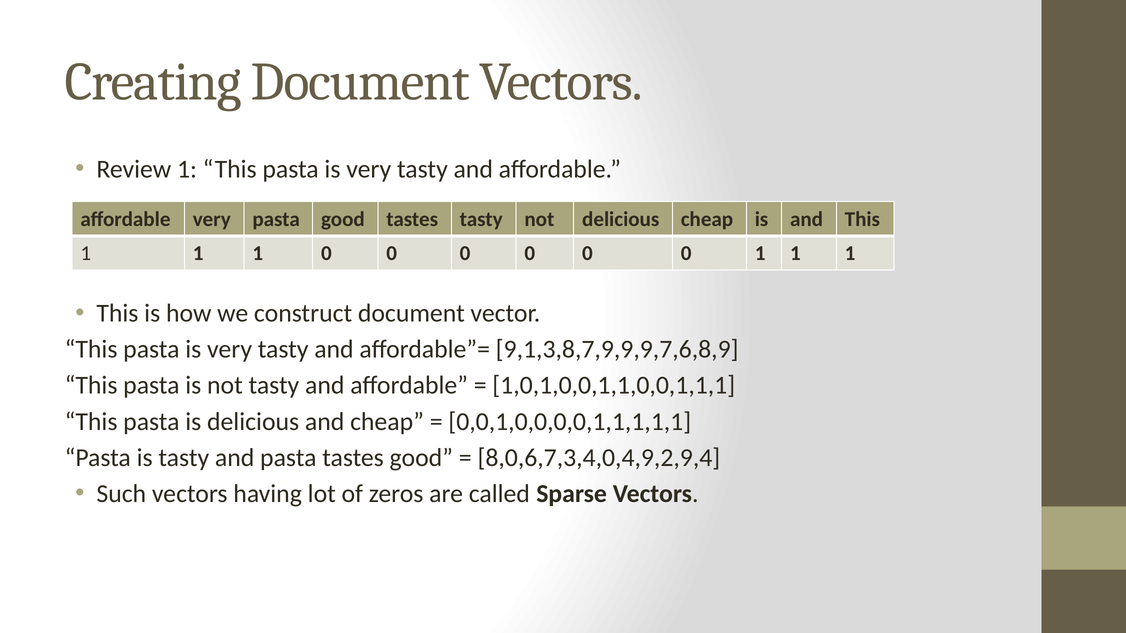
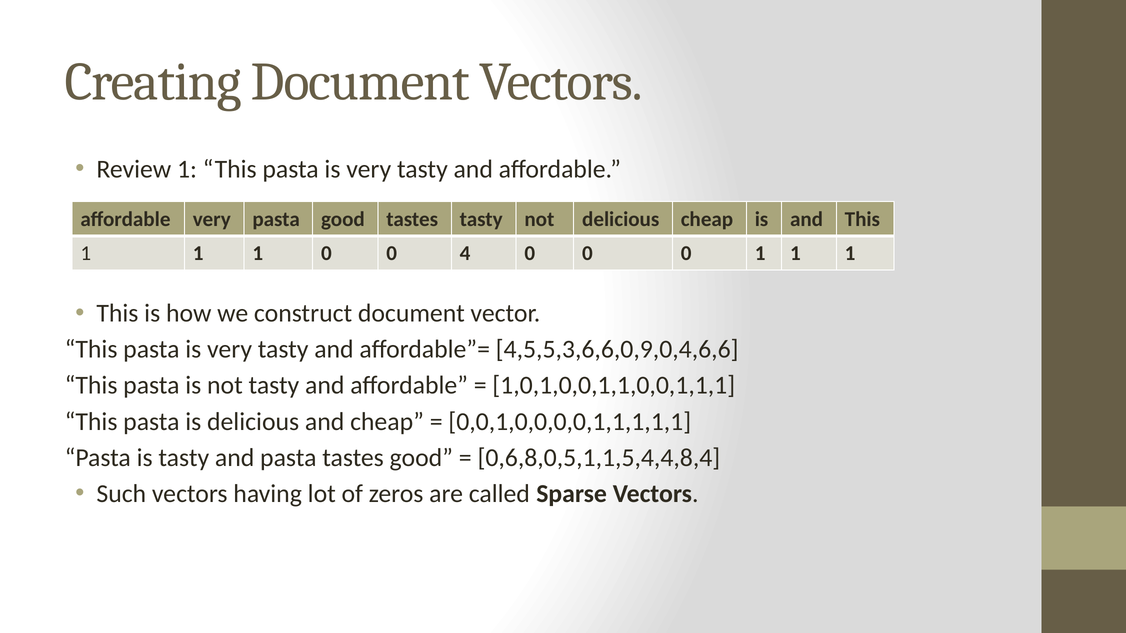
1 0 0 0: 0 -> 4
9,1,3,8,7,9,9,9,7,6,8,9: 9,1,3,8,7,9,9,9,7,6,8,9 -> 4,5,5,3,6,6,0,9,0,4,6,6
8,0,6,7,3,4,0,4,9,2,9,4: 8,0,6,7,3,4,0,4,9,2,9,4 -> 0,6,8,0,5,1,1,5,4,4,8,4
